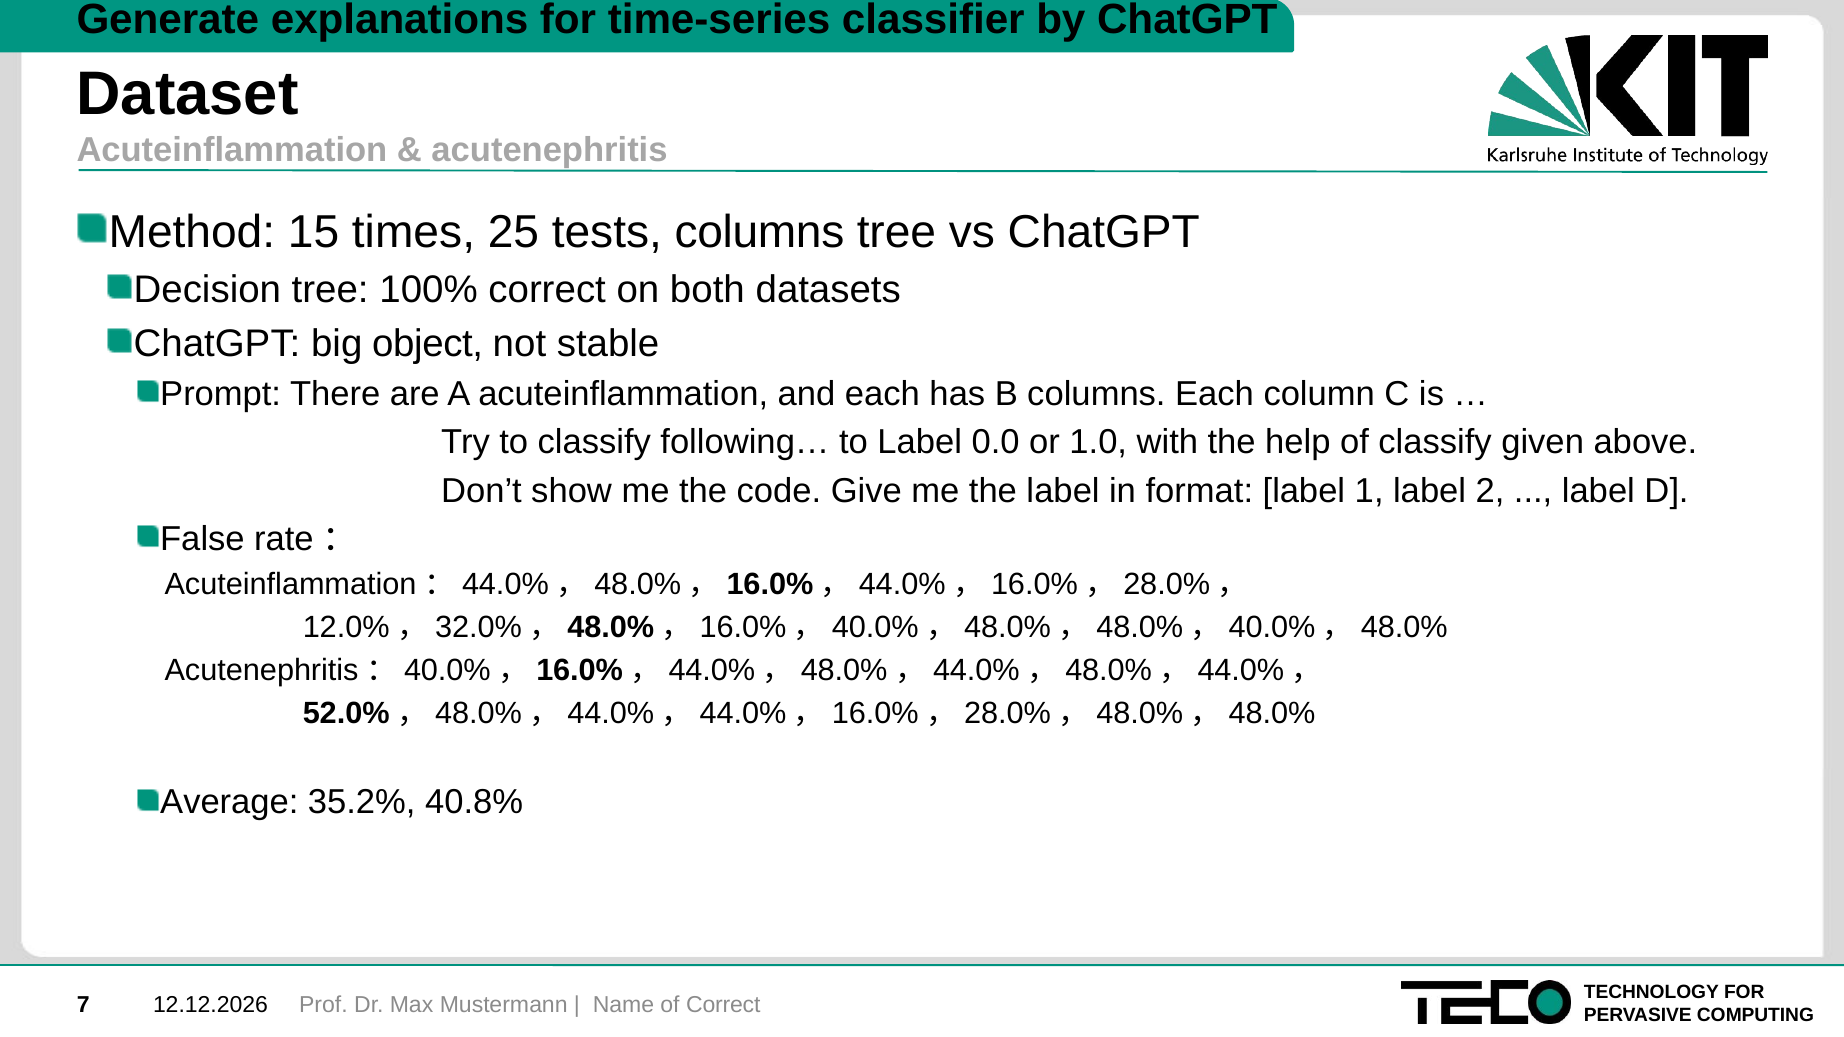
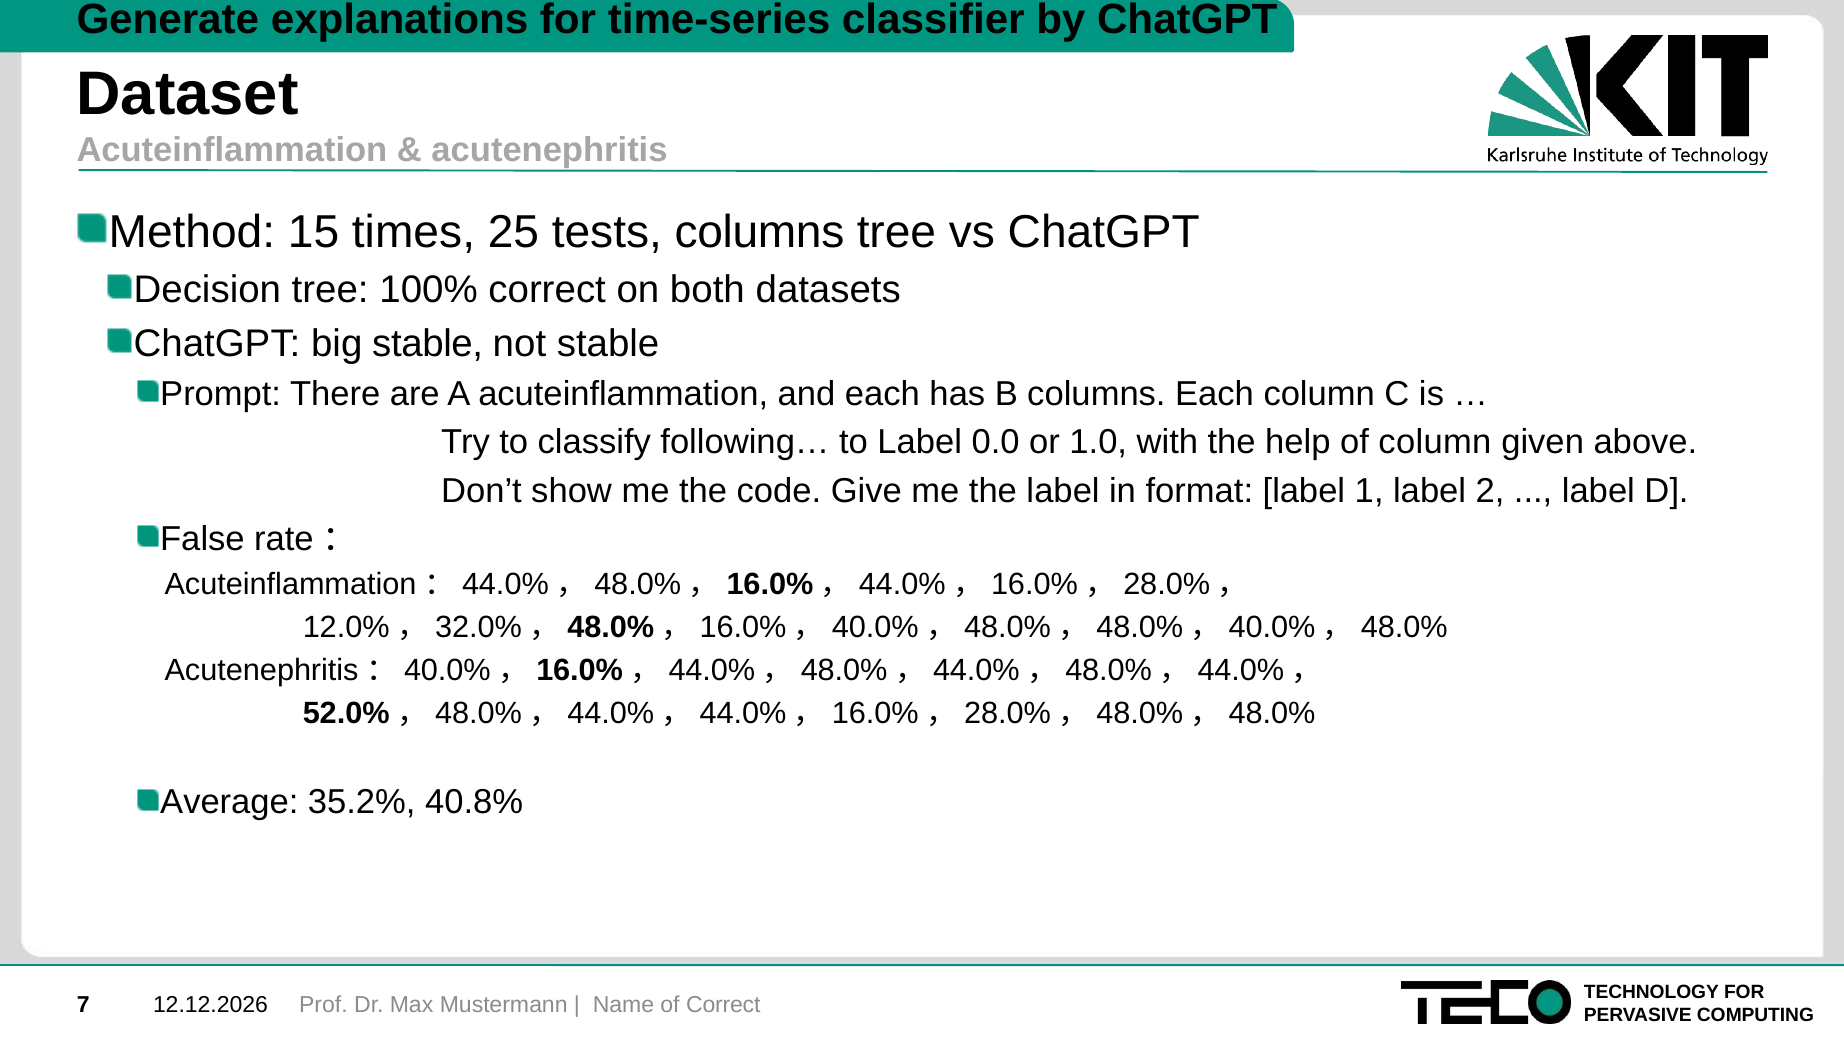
big object: object -> stable
of classify: classify -> column
